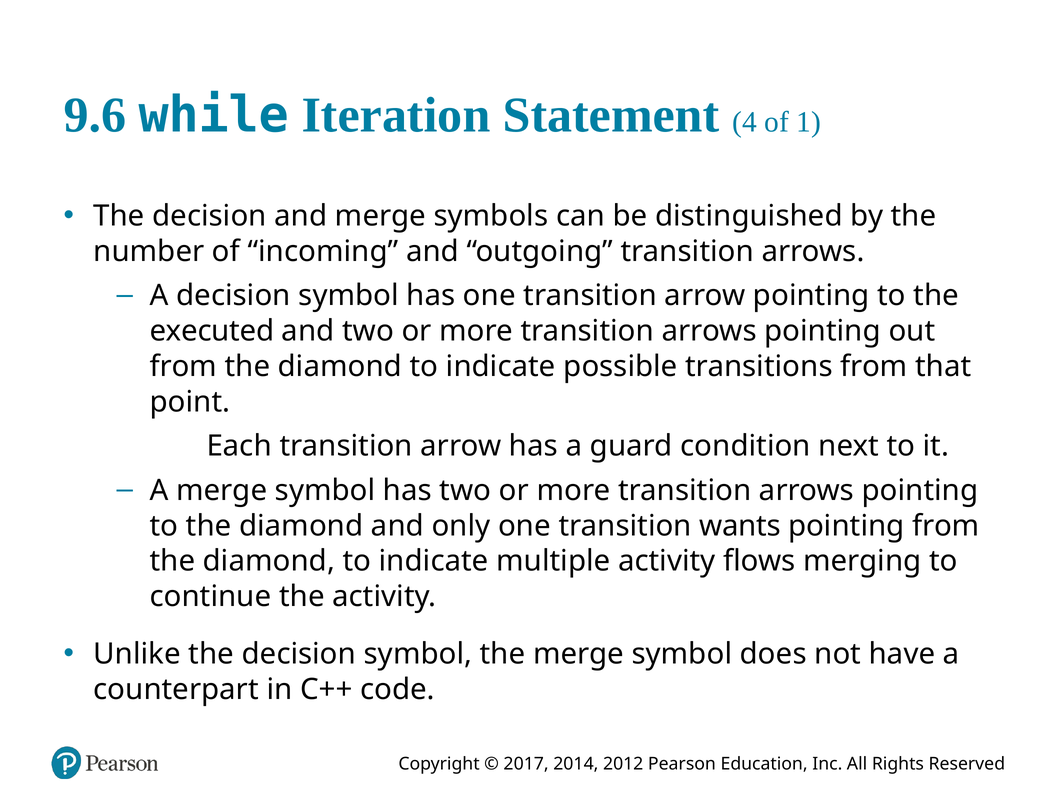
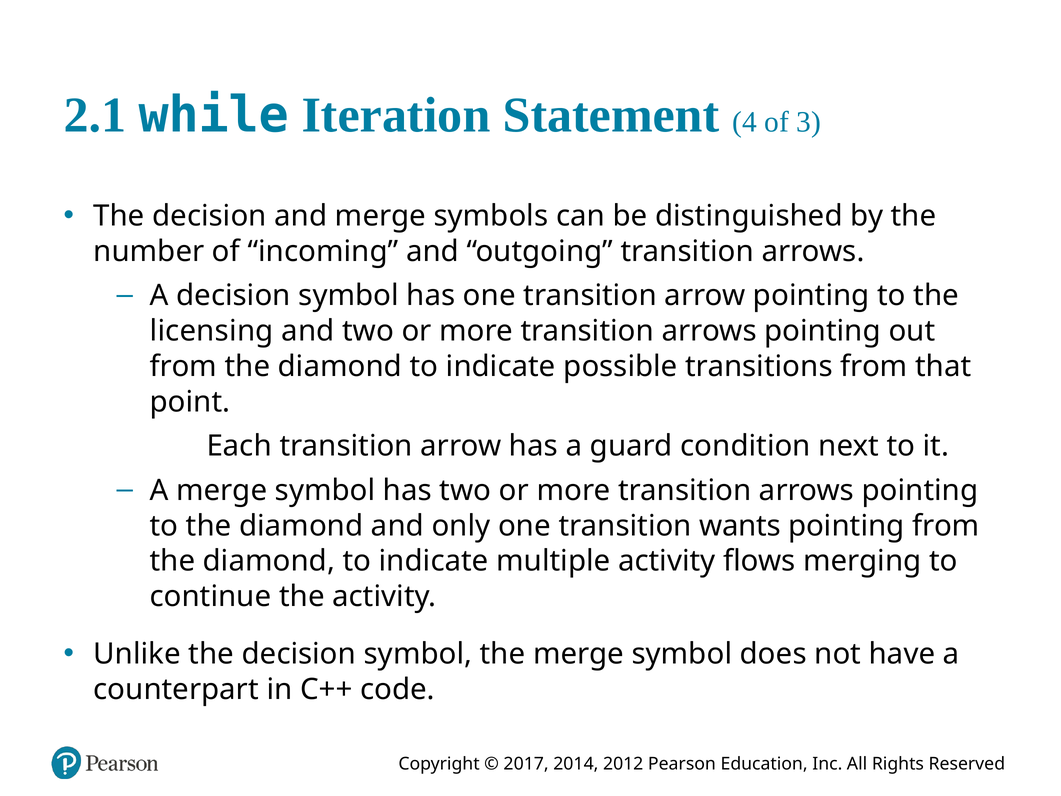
9.6: 9.6 -> 2.1
1: 1 -> 3
executed: executed -> licensing
